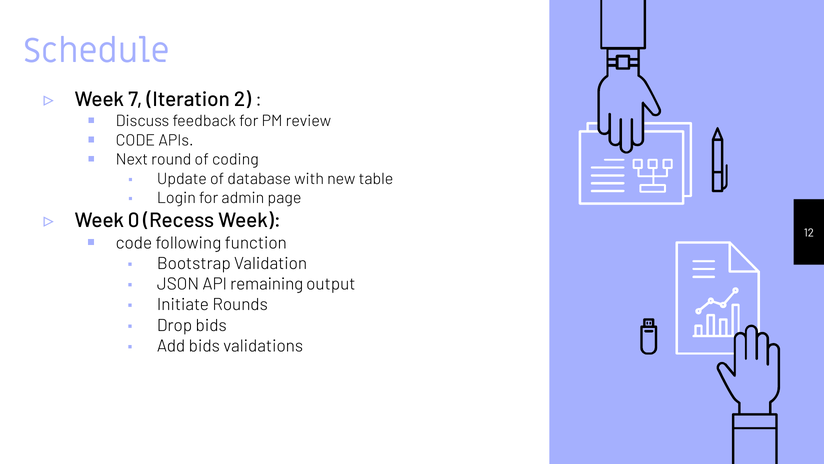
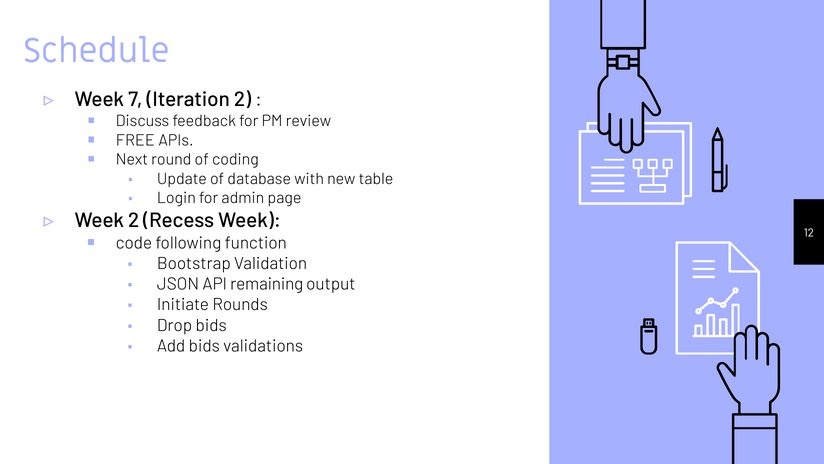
CODE at (135, 140): CODE -> FREE
Week 0: 0 -> 2
